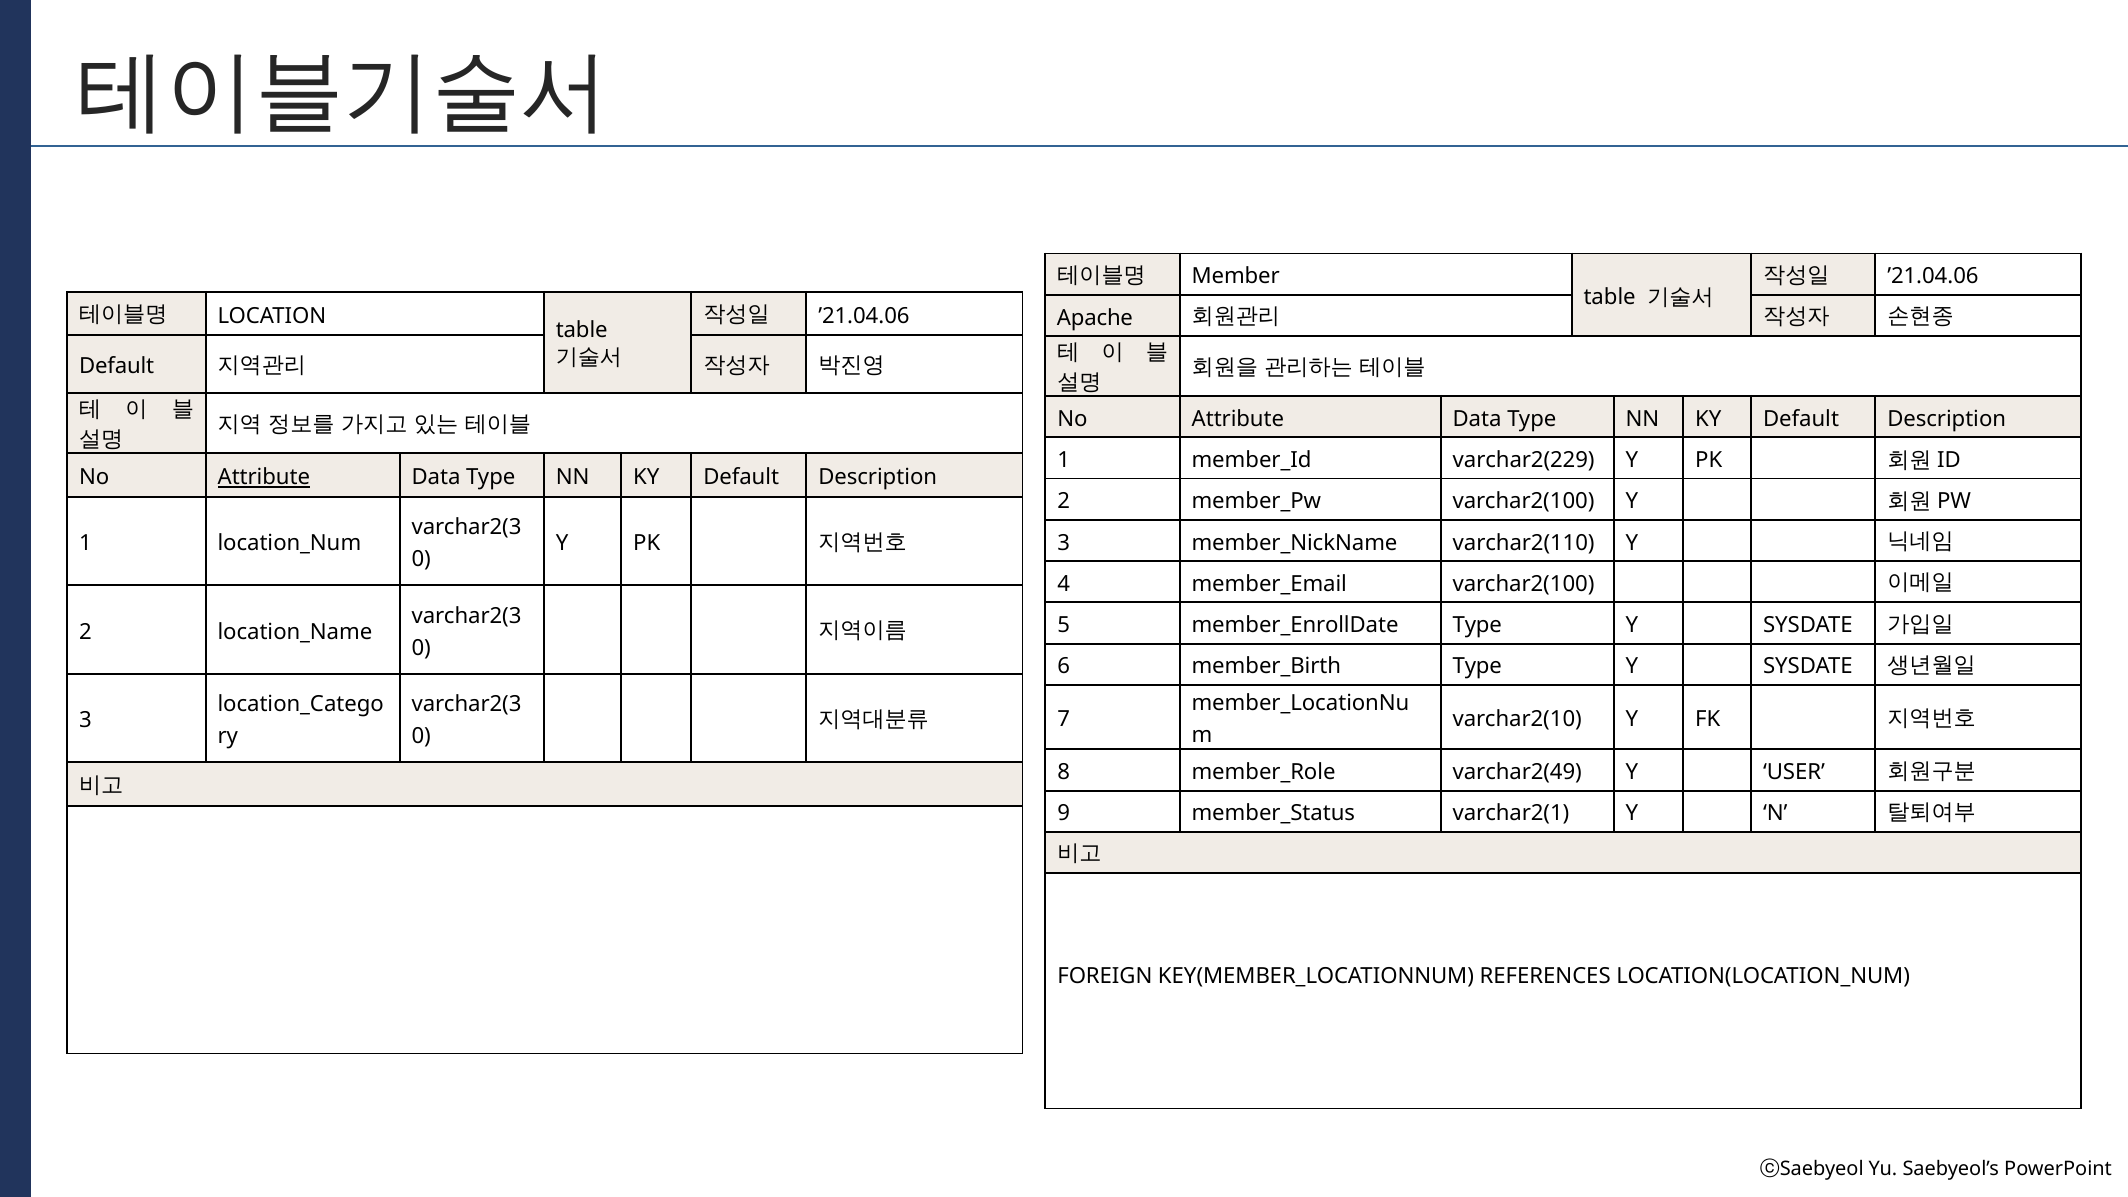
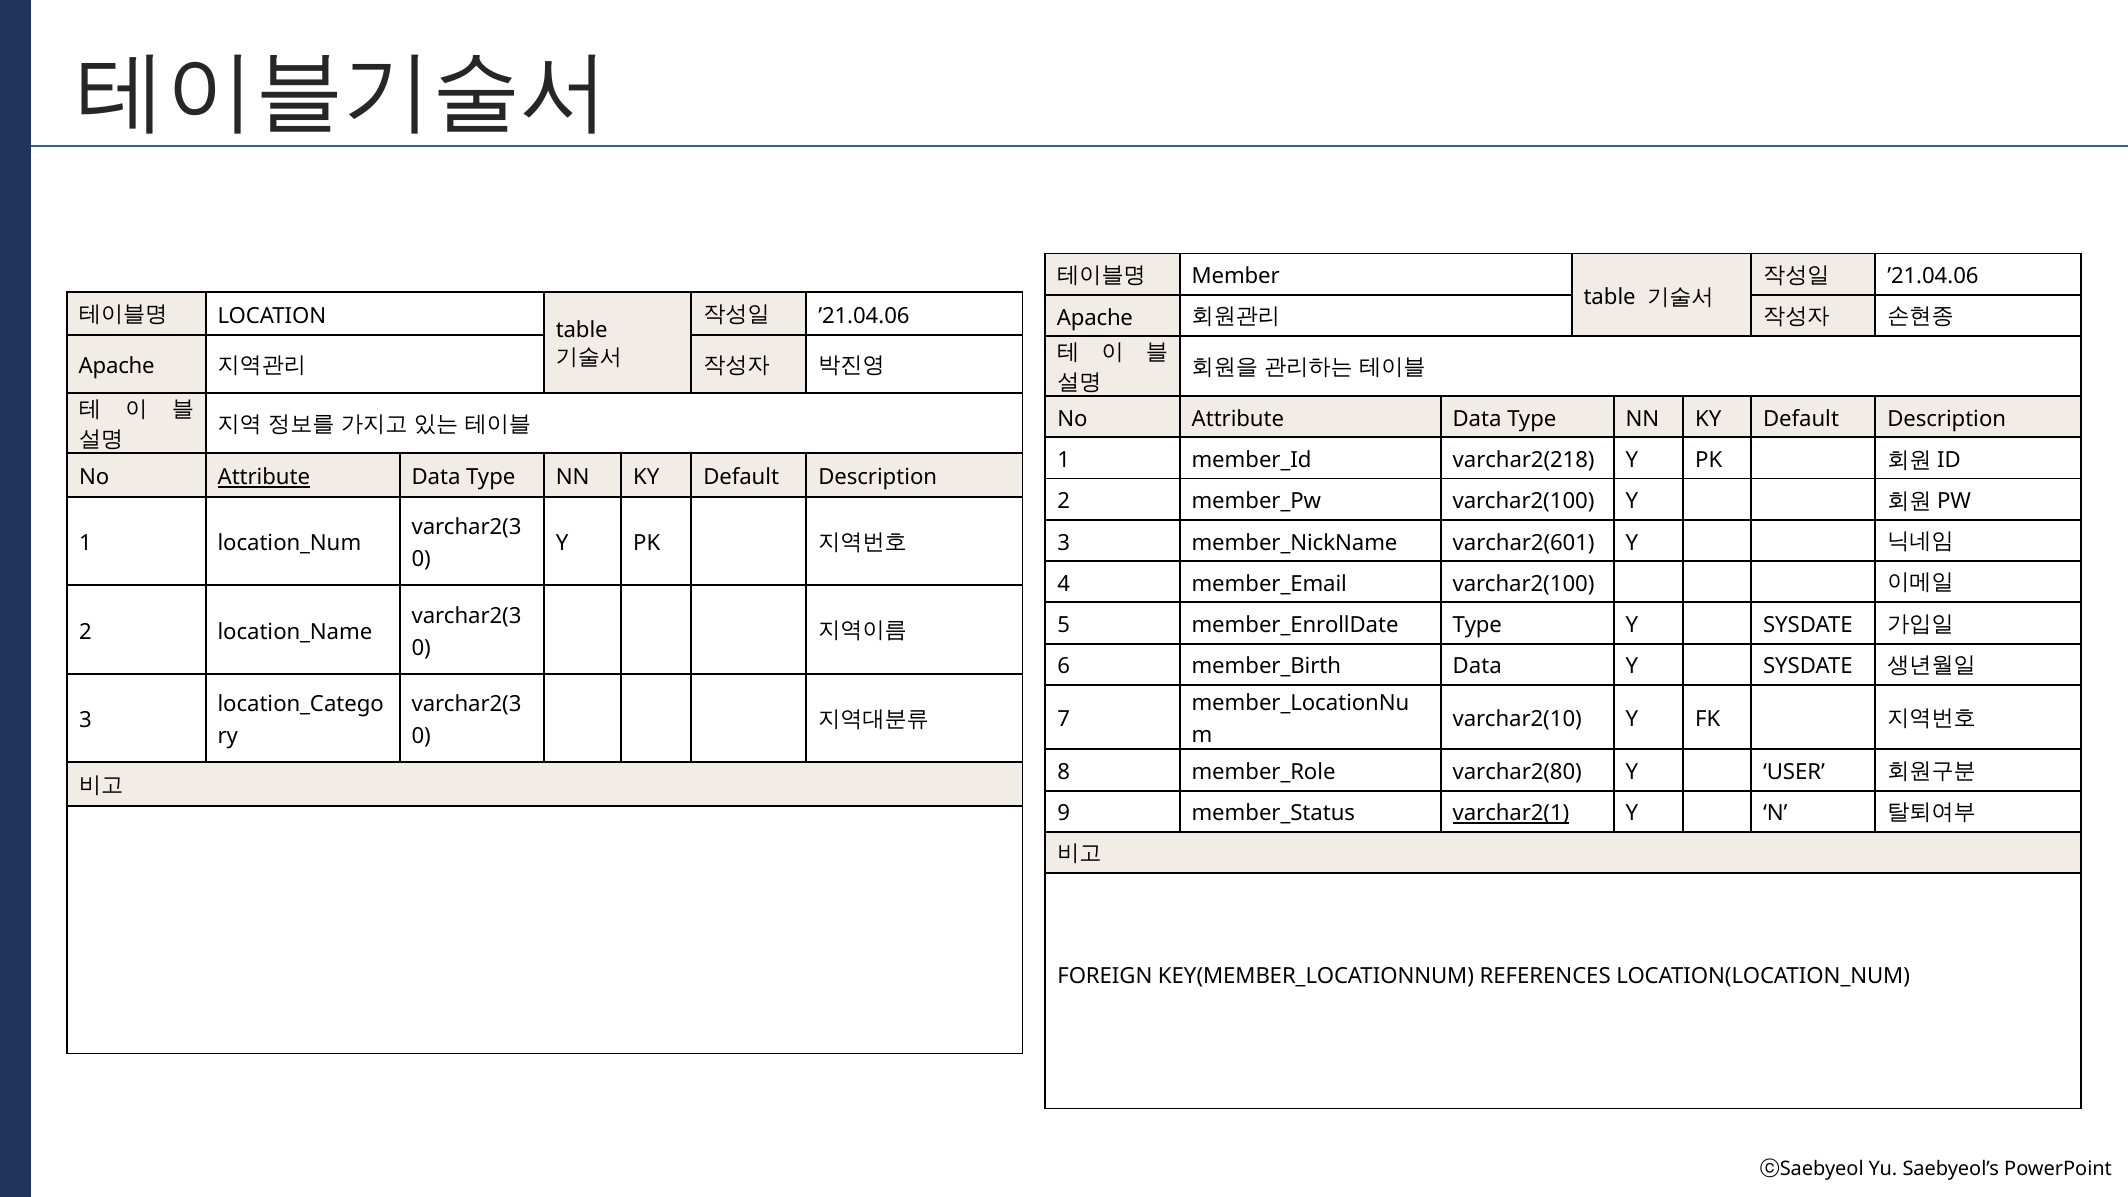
Default at (117, 367): Default -> Apache
varchar2(229: varchar2(229 -> varchar2(218
varchar2(110: varchar2(110 -> varchar2(601
Type at (1477, 667): Type -> Data
varchar2(49: varchar2(49 -> varchar2(80
varchar2(1 underline: none -> present
